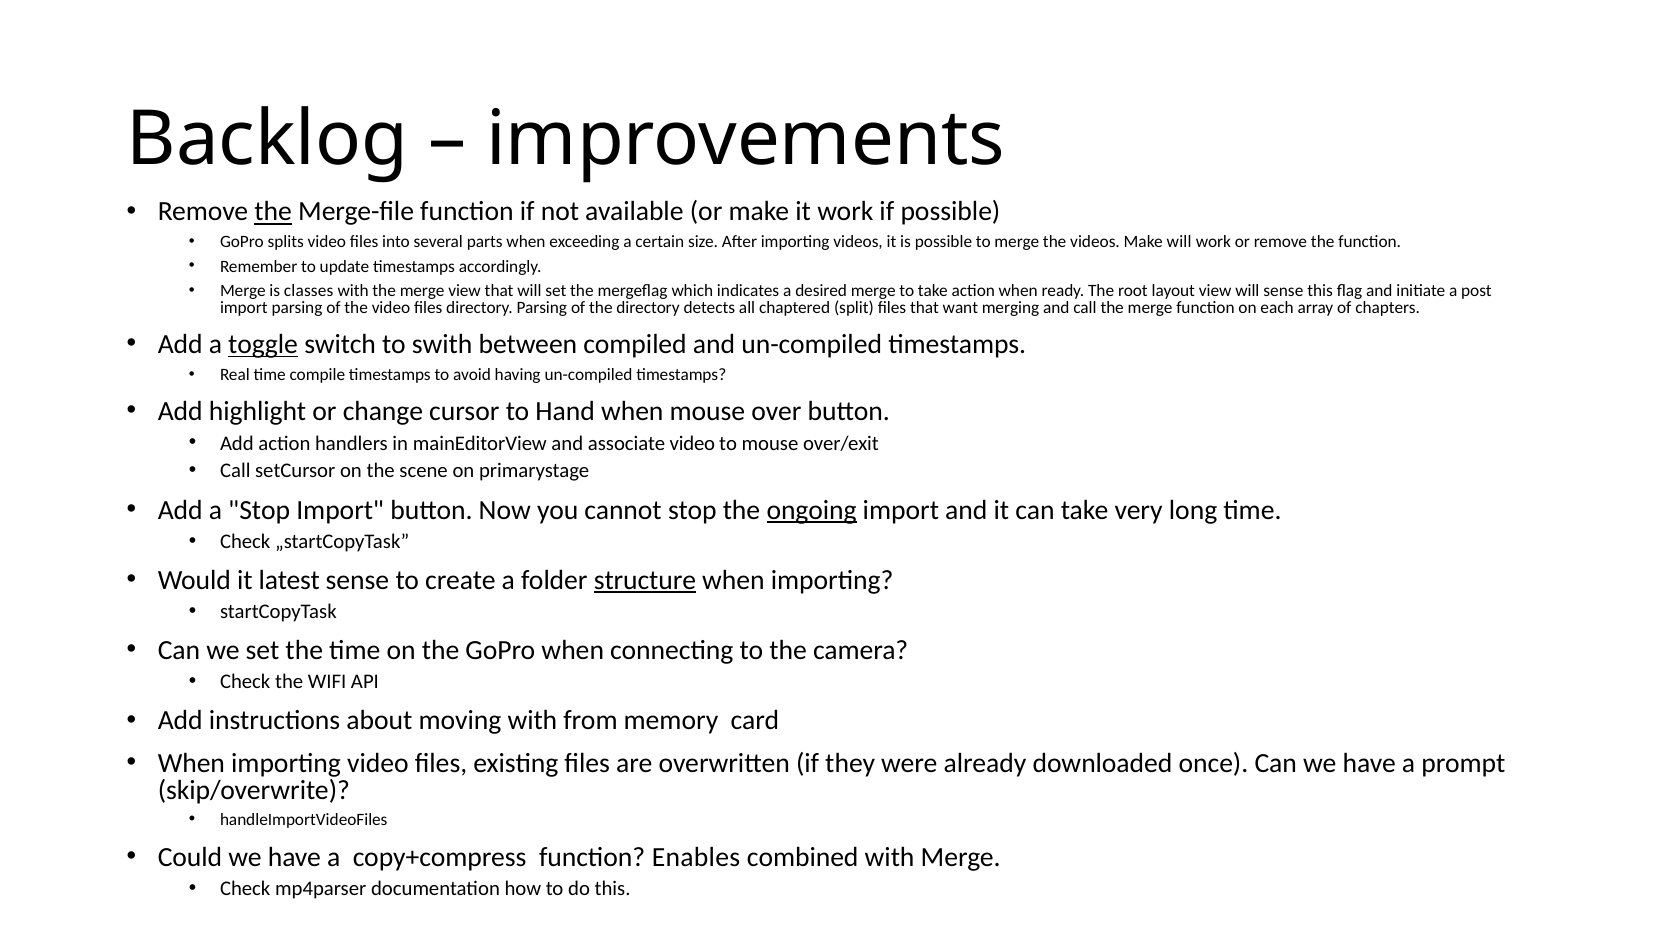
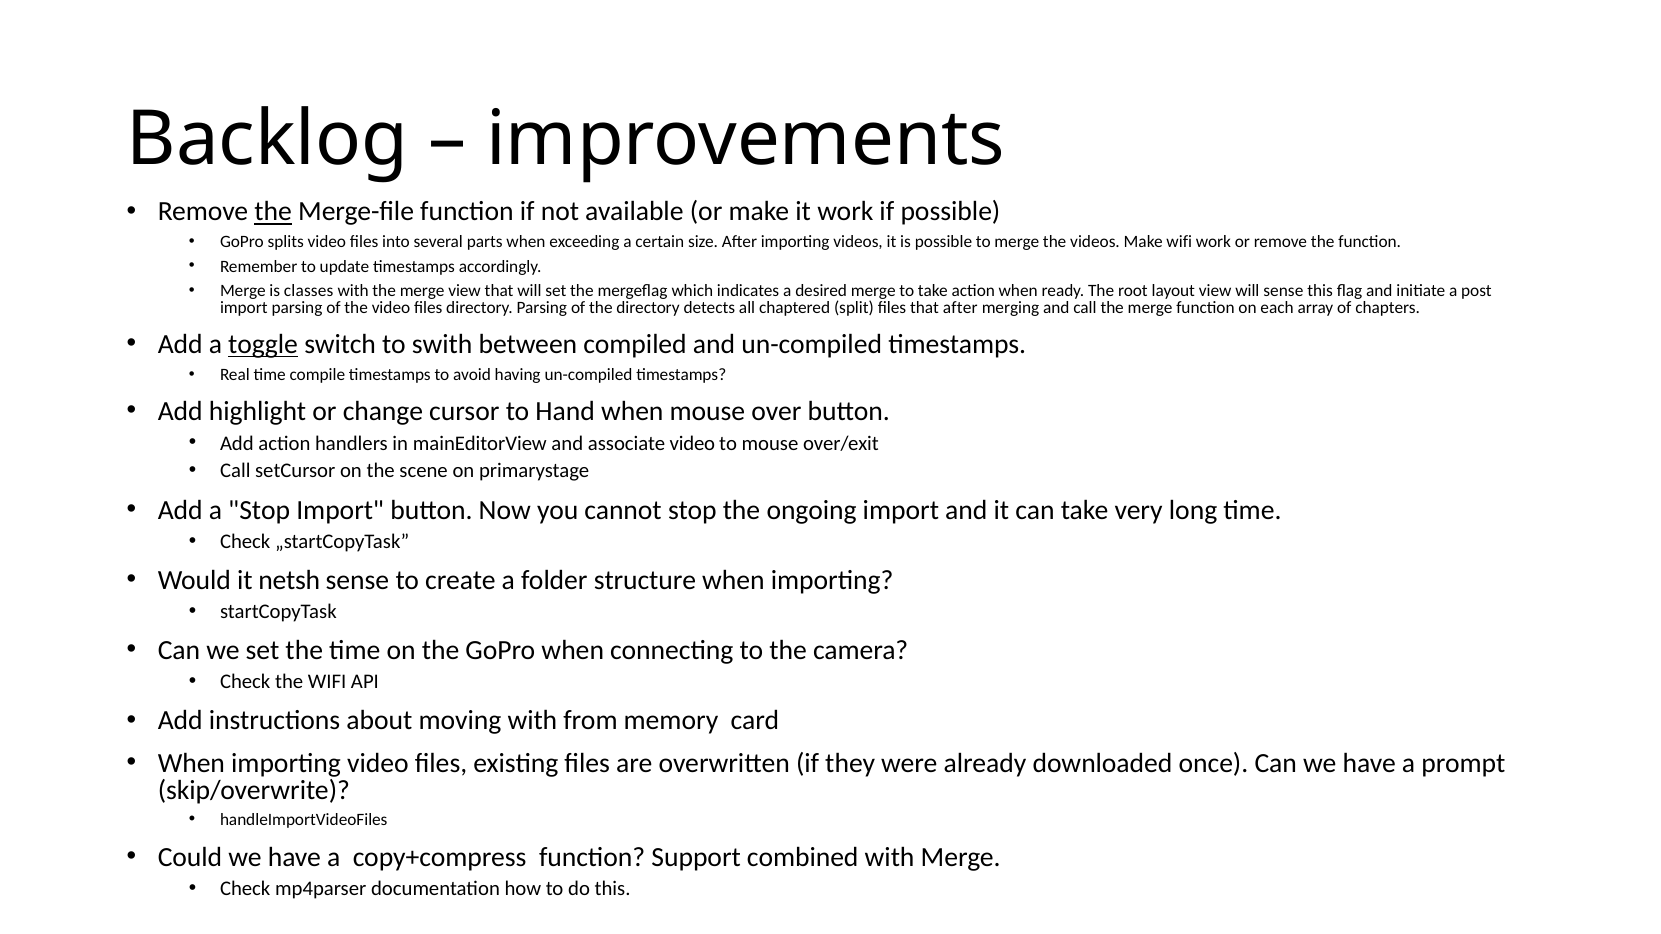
Make will: will -> wifi
that want: want -> after
ongoing underline: present -> none
latest: latest -> netsh
structure underline: present -> none
Enables: Enables -> Support
